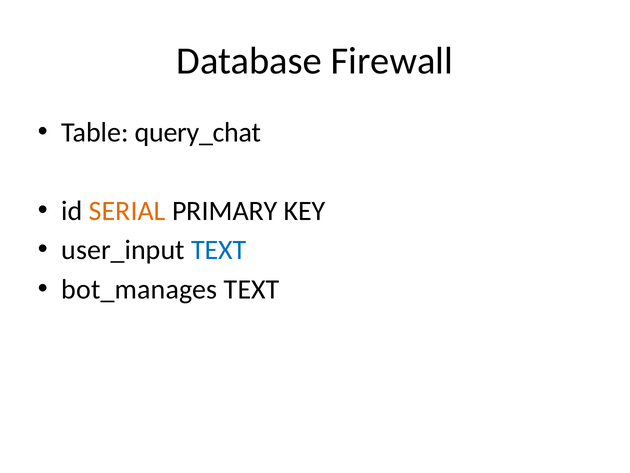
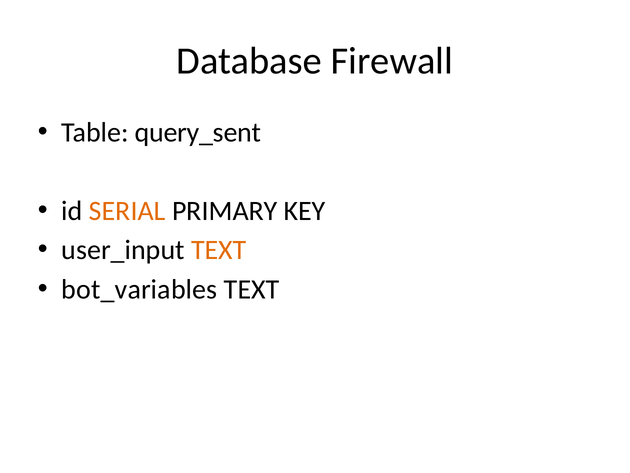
query_chat: query_chat -> query_sent
TEXT at (219, 250) colour: blue -> orange
bot_manages: bot_manages -> bot_variables
